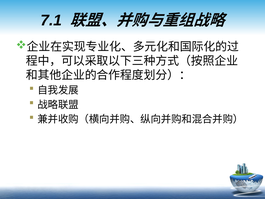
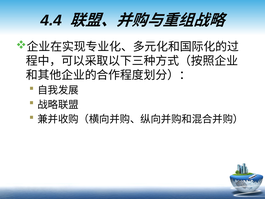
7.1: 7.1 -> 4.4
